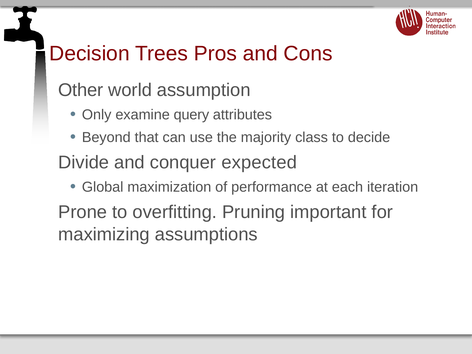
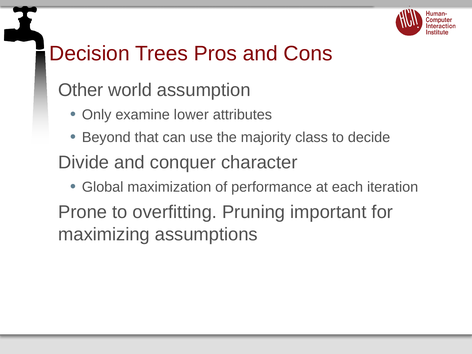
query: query -> lower
expected: expected -> character
